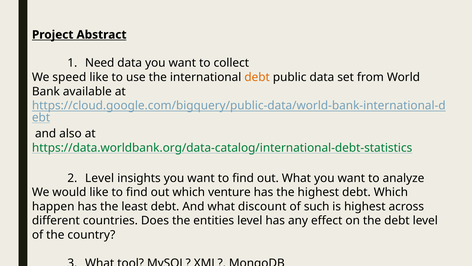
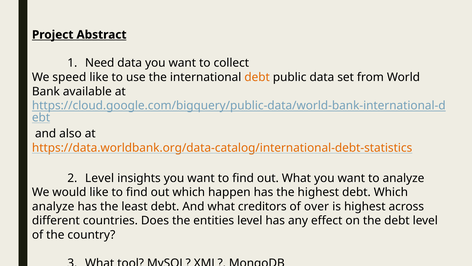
https://data.worldbank.org/data-catalog/international-debt-statistics colour: green -> orange
venture: venture -> happen
happen at (53, 206): happen -> analyze
discount: discount -> creditors
such: such -> over
